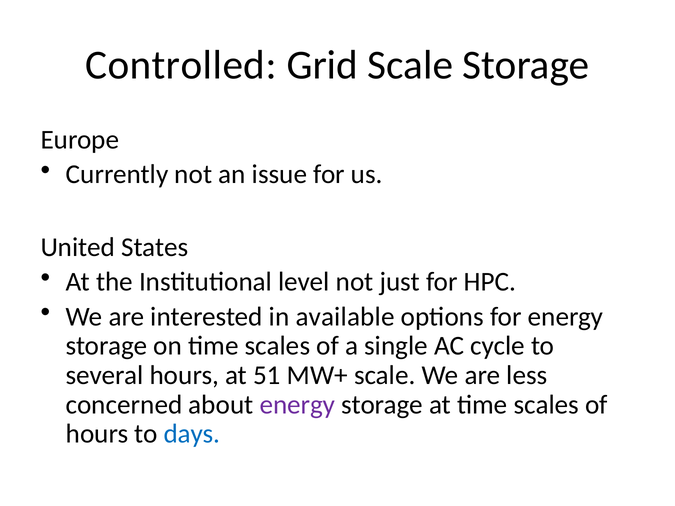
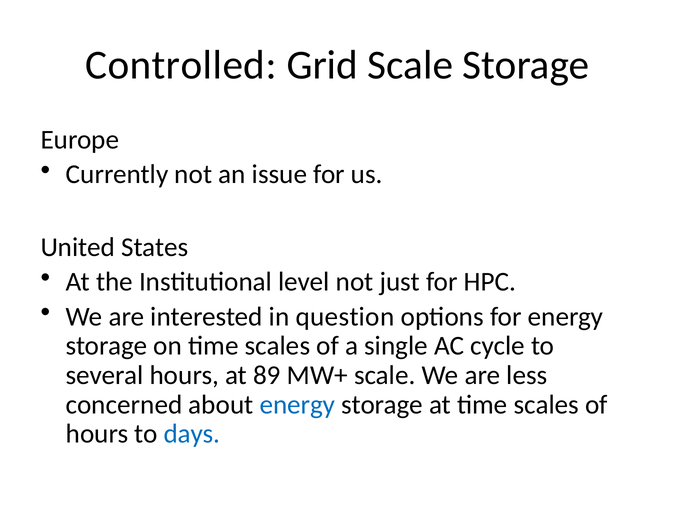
available: available -> question
51: 51 -> 89
energy at (297, 405) colour: purple -> blue
